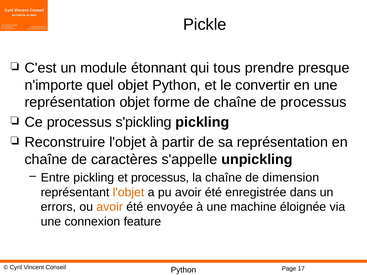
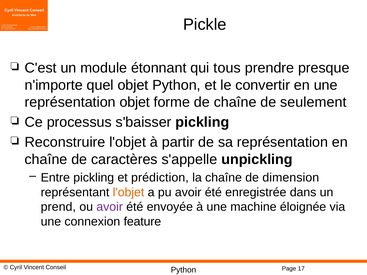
de processus: processus -> seulement
s'pickling: s'pickling -> s'baisser
et processus: processus -> prédiction
errors: errors -> prend
avoir at (110, 207) colour: orange -> purple
